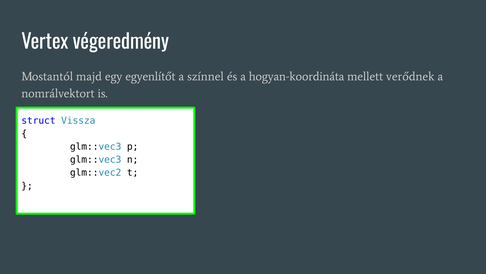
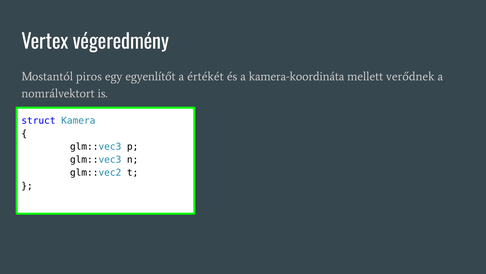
majd: majd -> piros
színnel: színnel -> értékét
hogyan-koordináta: hogyan-koordináta -> kamera-koordináta
Vissza: Vissza -> Kamera
